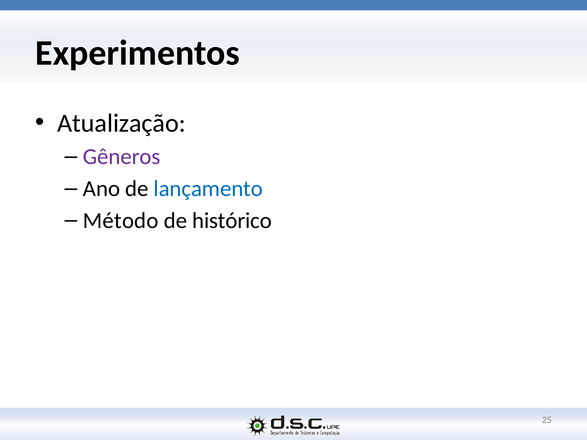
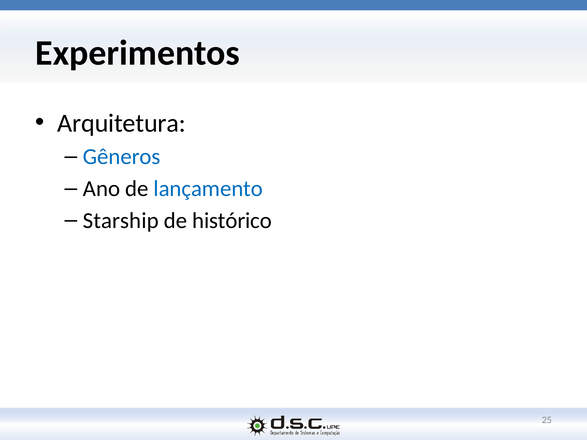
Atualização: Atualização -> Arquitetura
Gêneros colour: purple -> blue
Método: Método -> Starship
